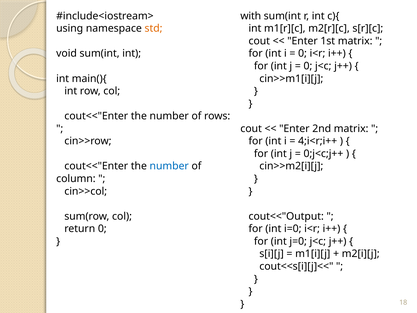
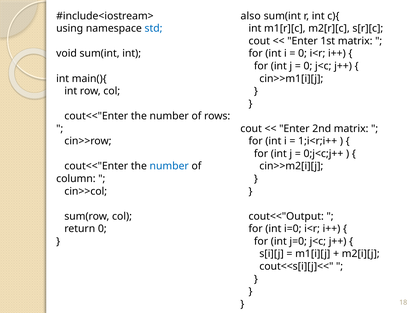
with: with -> also
std colour: orange -> blue
4;i<r;i++: 4;i<r;i++ -> 1;i<r;i++
